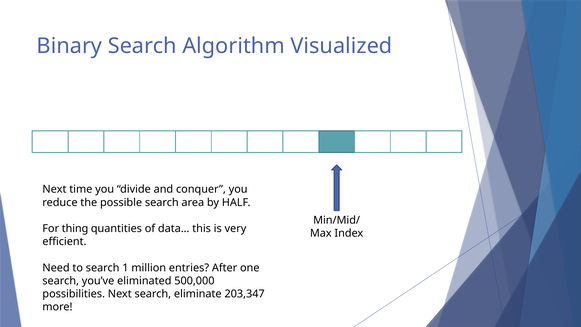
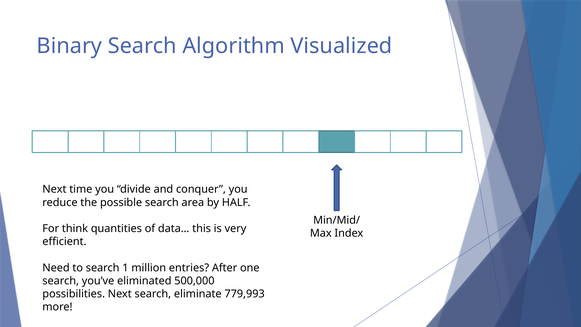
thing: thing -> think
203,347: 203,347 -> 779,993
